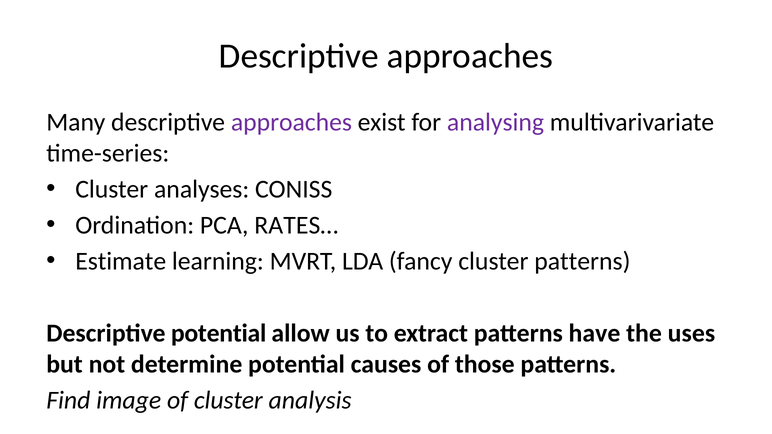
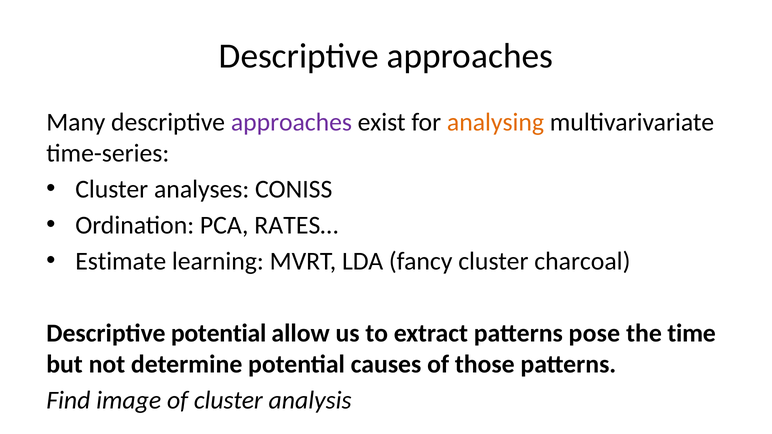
analysing colour: purple -> orange
cluster patterns: patterns -> charcoal
have: have -> pose
uses: uses -> time
